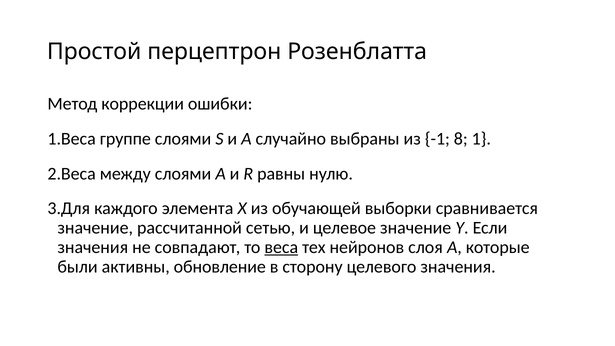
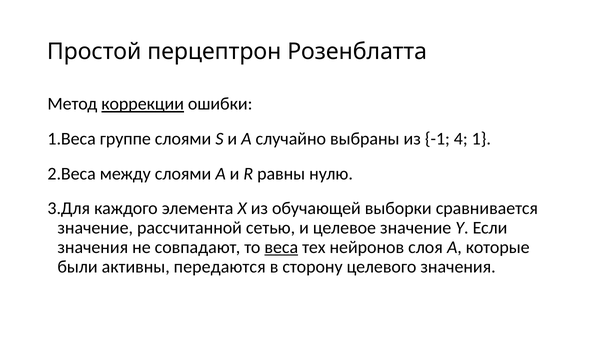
коррекции underline: none -> present
8: 8 -> 4
обновление: обновление -> передаются
